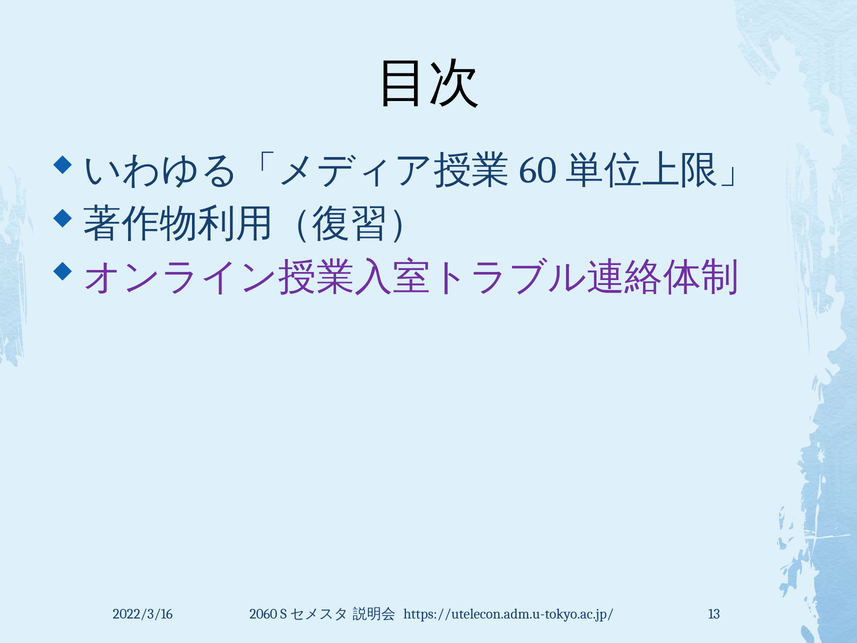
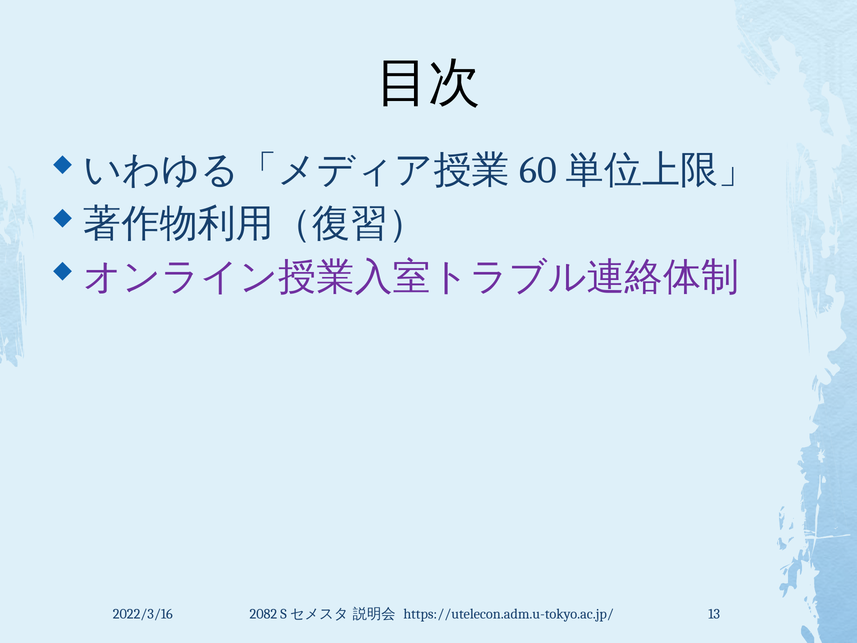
2060: 2060 -> 2082
